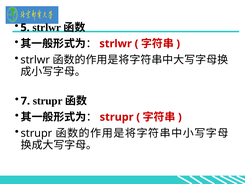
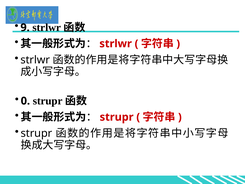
5: 5 -> 9
7: 7 -> 0
